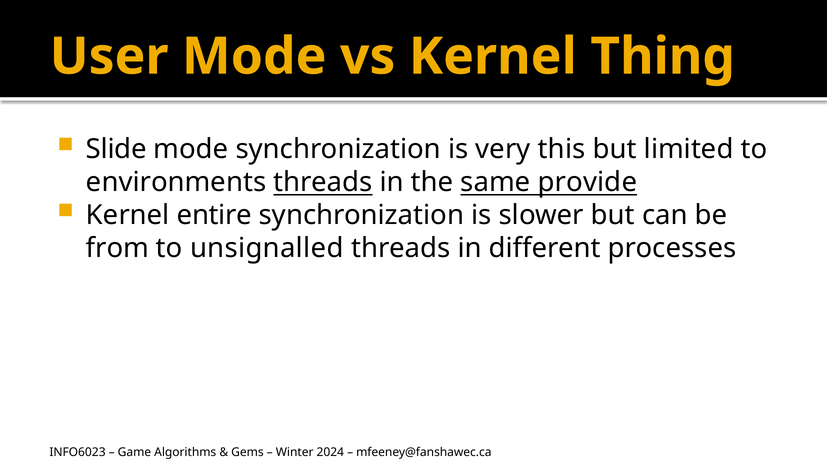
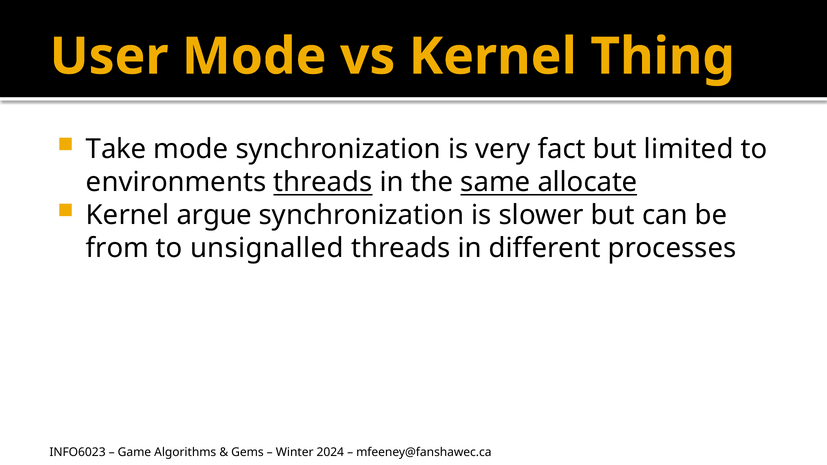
Slide: Slide -> Take
this: this -> fact
provide: provide -> allocate
entire: entire -> argue
